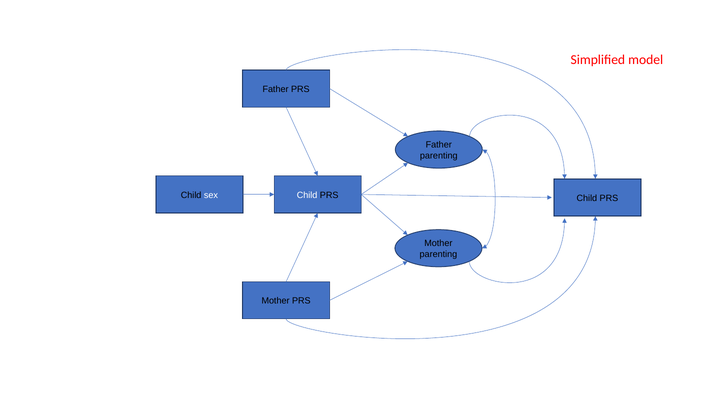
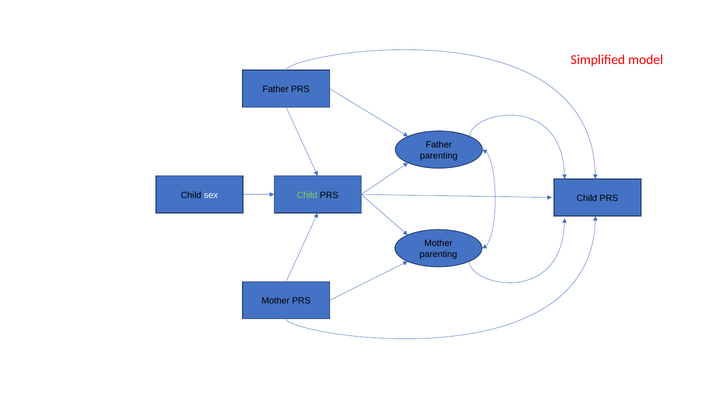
Child at (307, 195) colour: white -> light green
